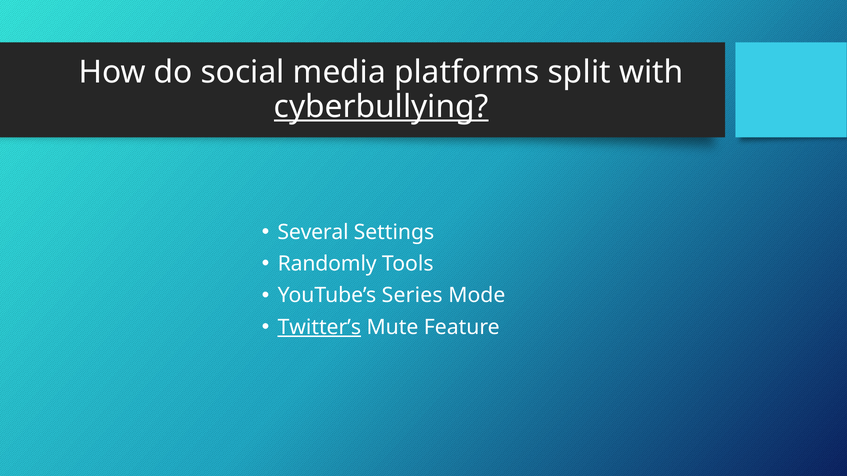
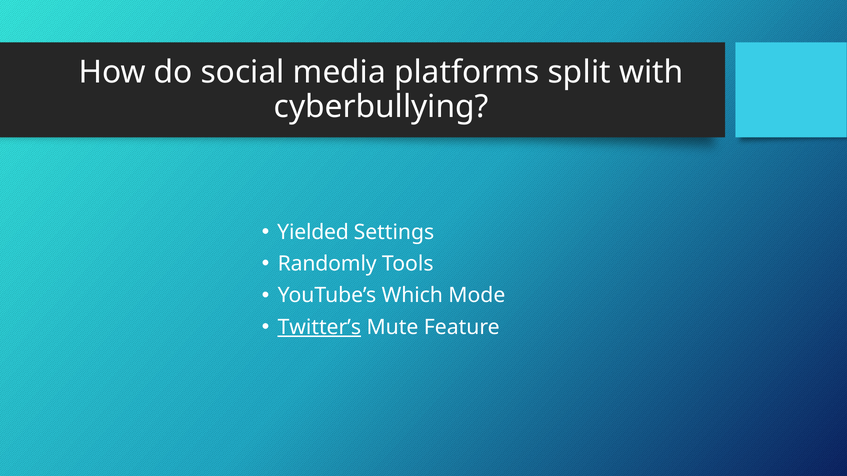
cyberbullying underline: present -> none
Several: Several -> Yielded
Series: Series -> Which
